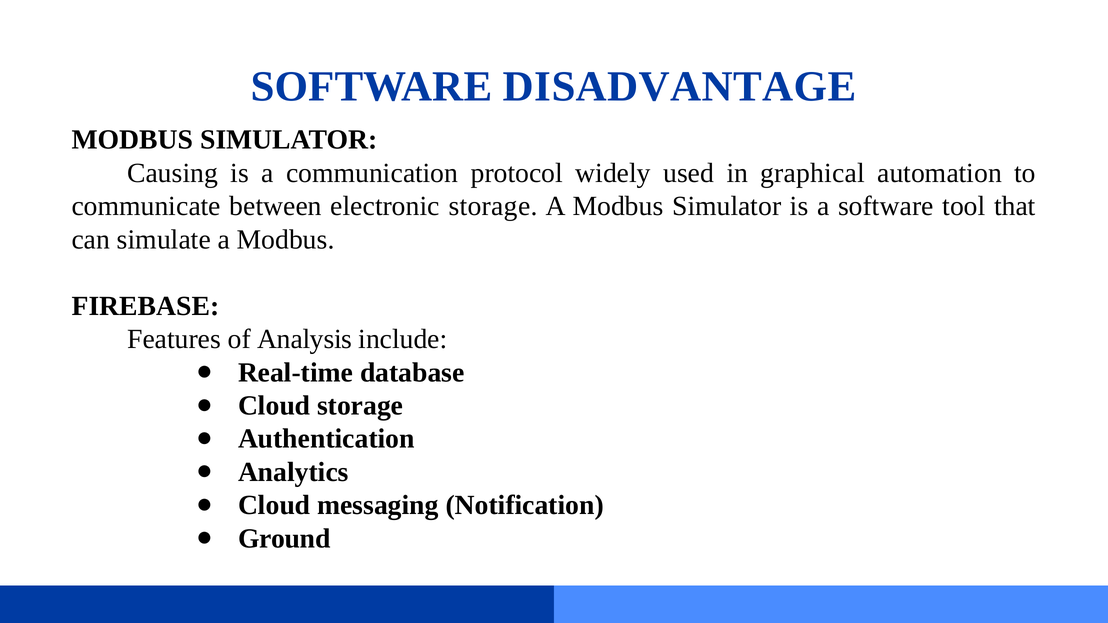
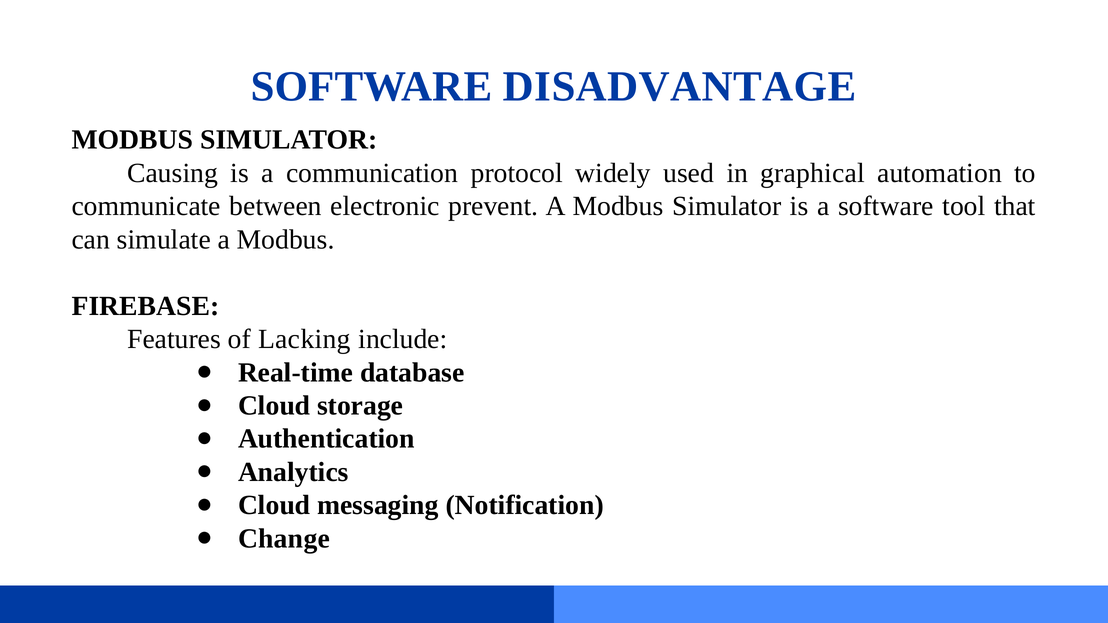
electronic storage: storage -> prevent
Analysis: Analysis -> Lacking
Ground: Ground -> Change
